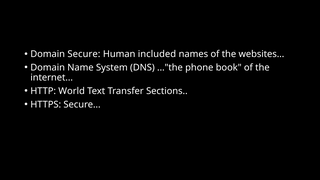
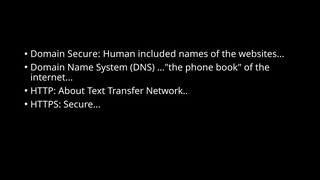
World: World -> About
Sections: Sections -> Network
